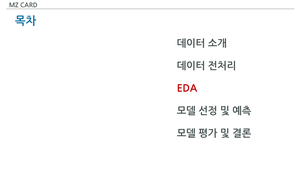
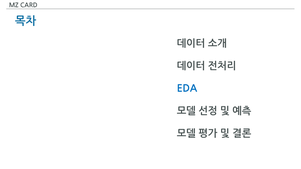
EDA colour: red -> blue
